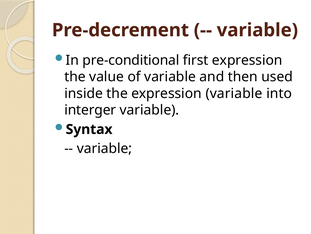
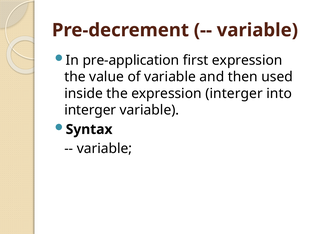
pre-conditional: pre-conditional -> pre-application
expression variable: variable -> interger
